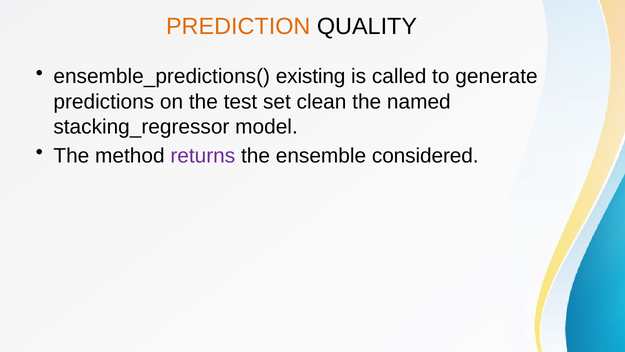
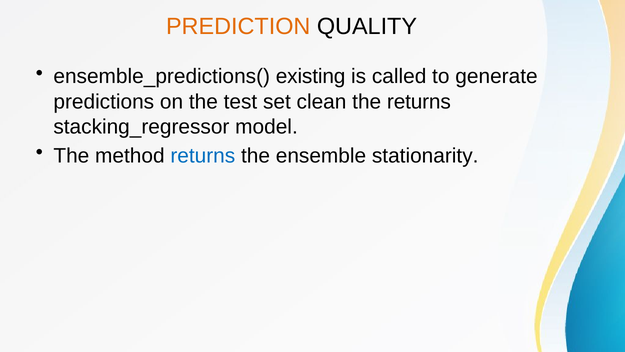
the named: named -> returns
returns at (203, 156) colour: purple -> blue
considered: considered -> stationarity
